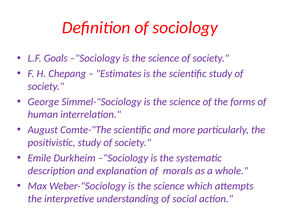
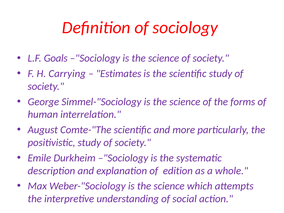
Chepang: Chepang -> Carrying
morals: morals -> edition
